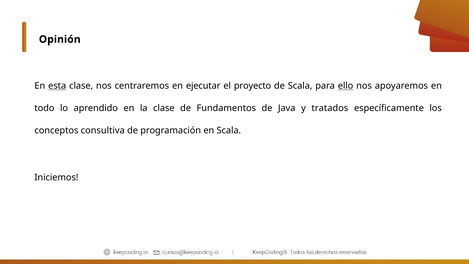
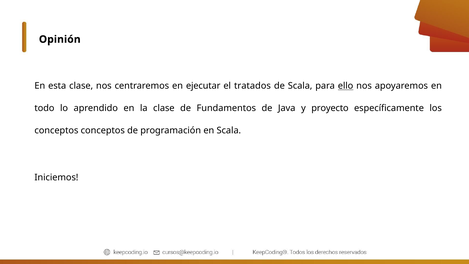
esta underline: present -> none
proyecto: proyecto -> tratados
tratados: tratados -> proyecto
conceptos consultiva: consultiva -> conceptos
